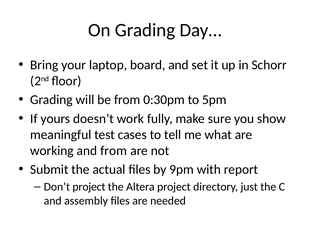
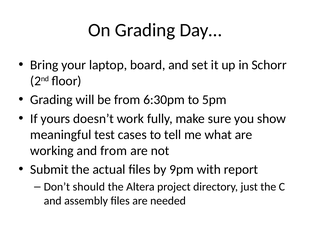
0:30pm: 0:30pm -> 6:30pm
Don’t project: project -> should
